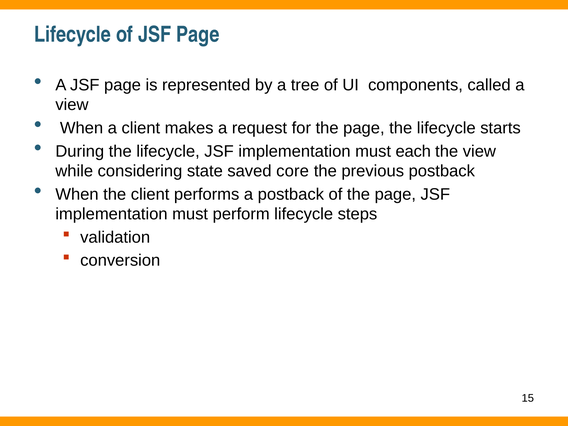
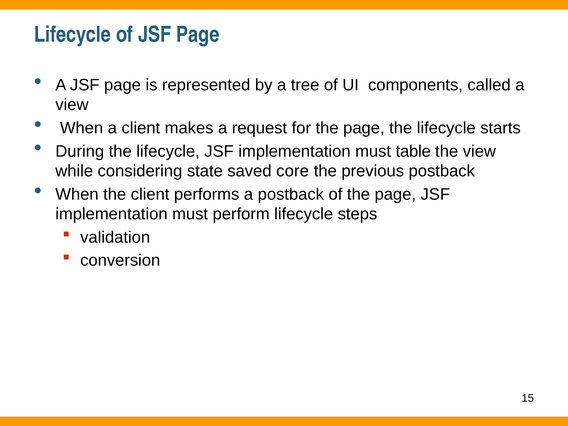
each: each -> table
